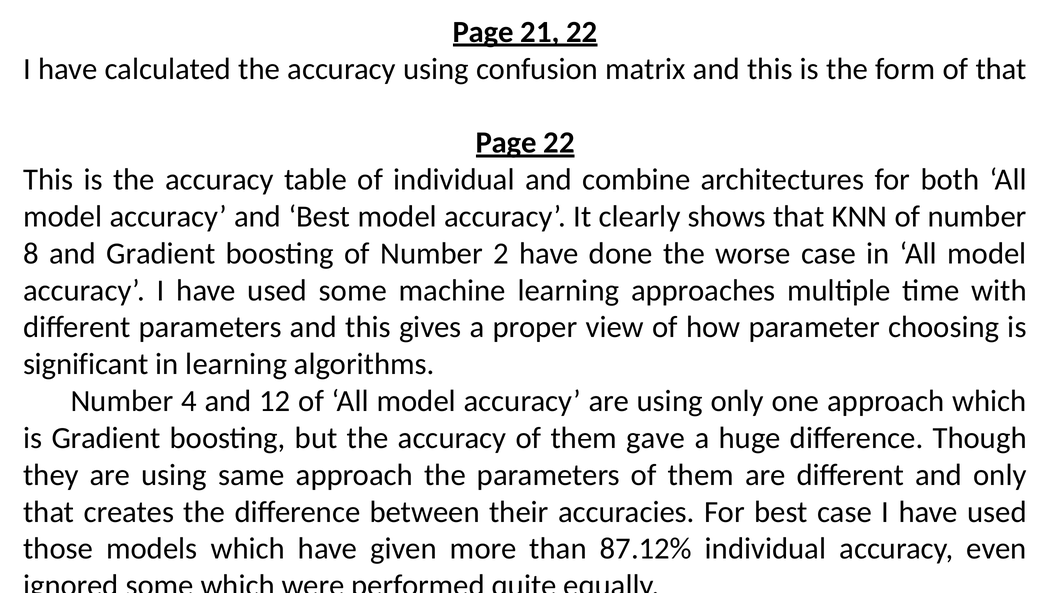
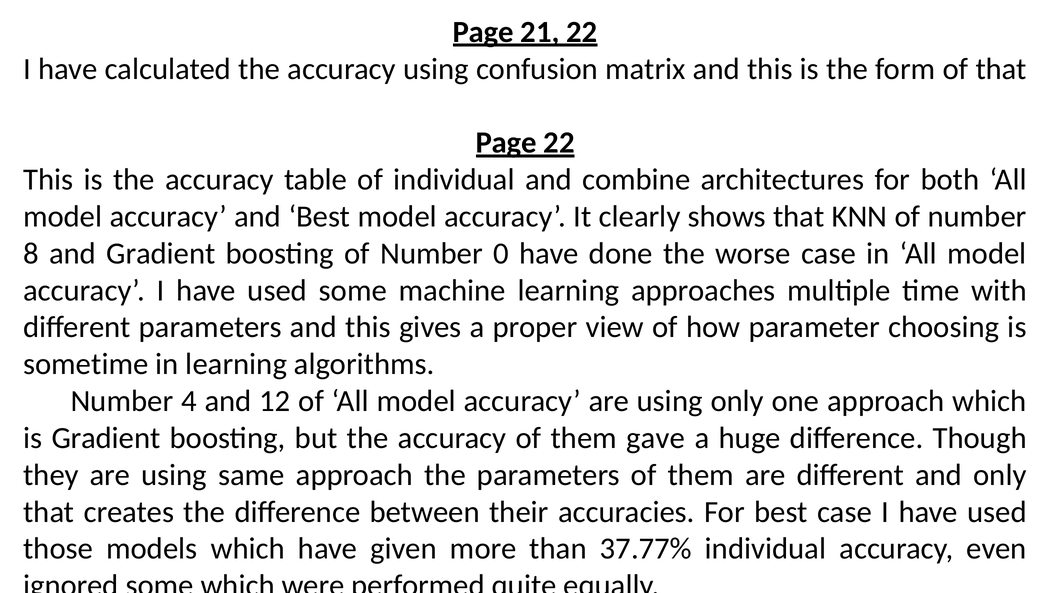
2: 2 -> 0
significant: significant -> sometime
87.12%: 87.12% -> 37.77%
